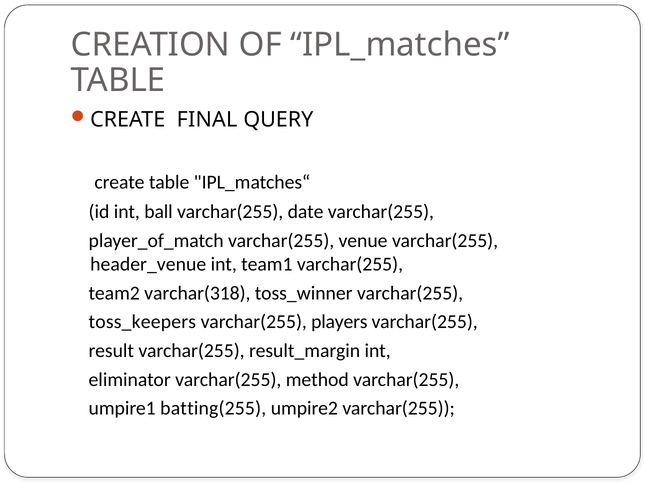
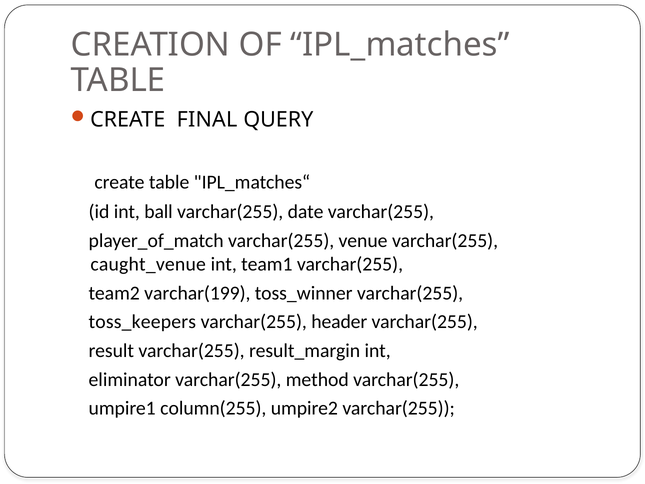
header_venue: header_venue -> caught_venue
varchar(318: varchar(318 -> varchar(199
players: players -> header
batting(255: batting(255 -> column(255
